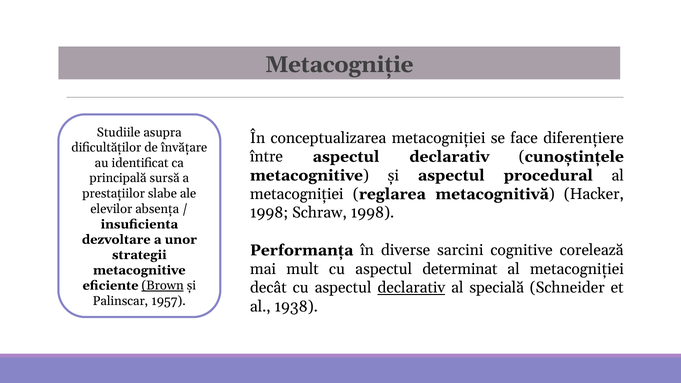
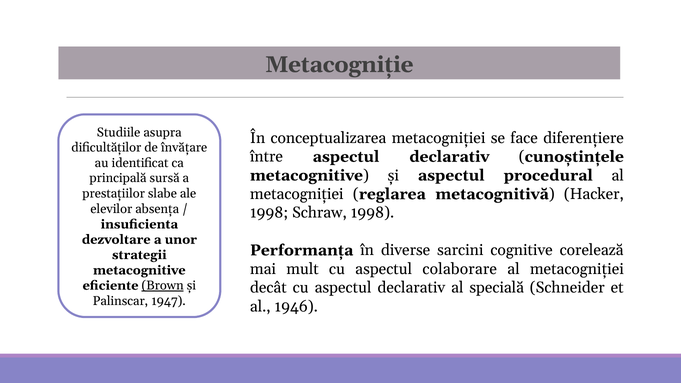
determinat: determinat -> colaborare
declarativ at (411, 288) underline: present -> none
1957: 1957 -> 1947
1938: 1938 -> 1946
